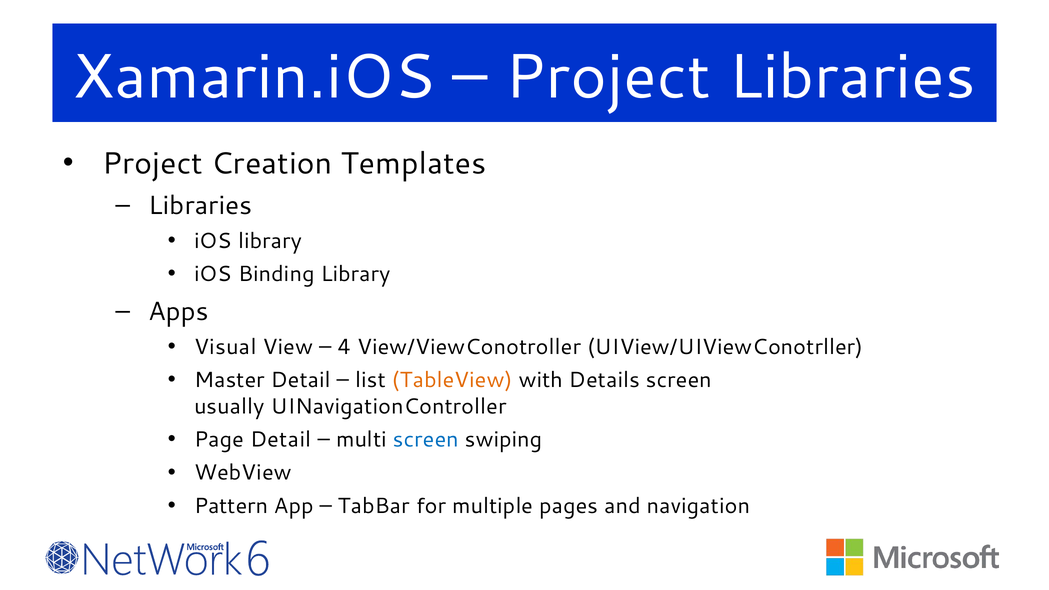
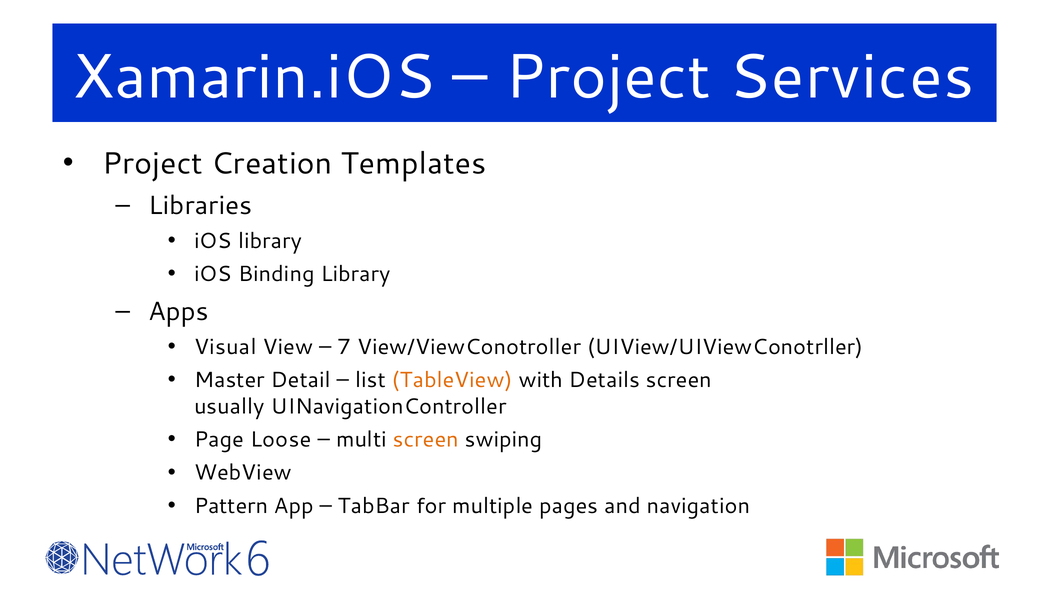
Project Libraries: Libraries -> Services
4: 4 -> 7
Page Detail: Detail -> Loose
screen at (426, 440) colour: blue -> orange
